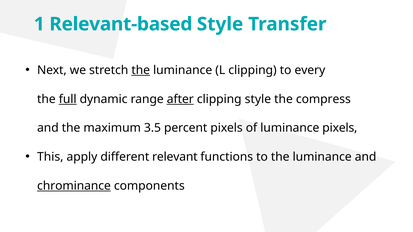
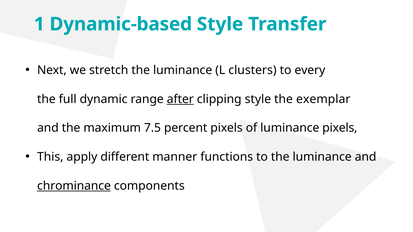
Relevant-based: Relevant-based -> Dynamic-based
the at (141, 70) underline: present -> none
L clipping: clipping -> clusters
full underline: present -> none
compress: compress -> exemplar
3.5: 3.5 -> 7.5
relevant: relevant -> manner
